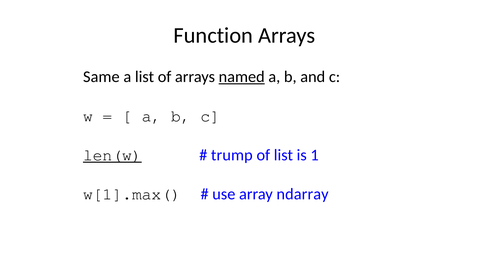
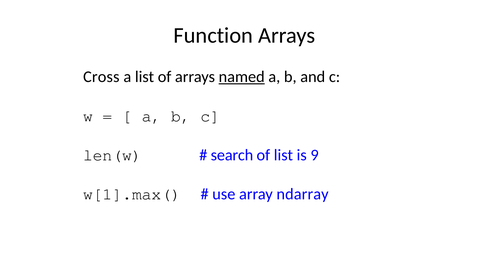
Same: Same -> Cross
len(w underline: present -> none
trump: trump -> search
1: 1 -> 9
